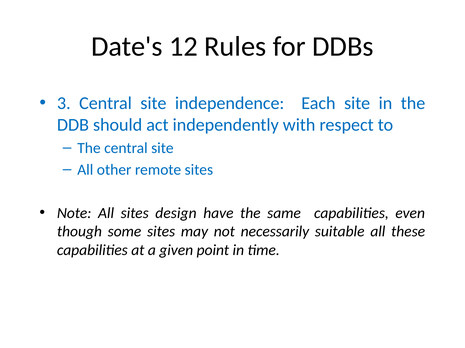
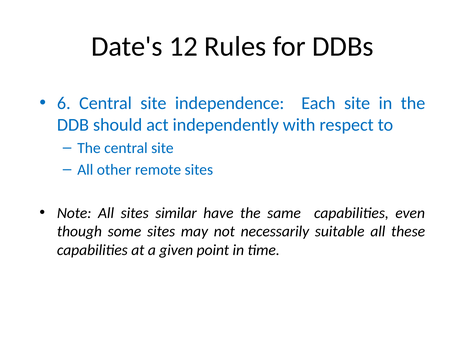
3: 3 -> 6
design: design -> similar
